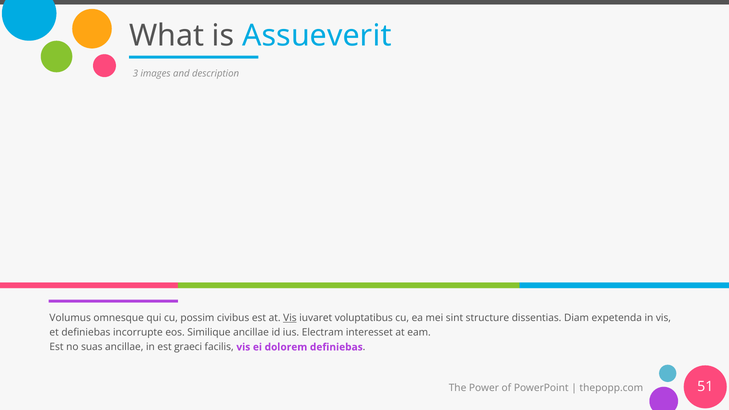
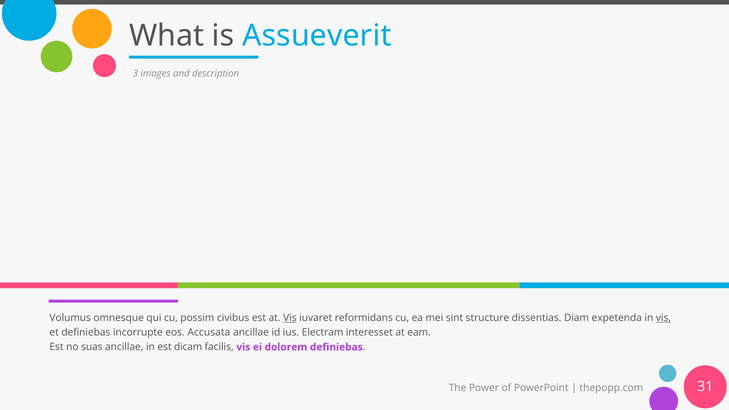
voluptatibus: voluptatibus -> reformidans
vis at (663, 318) underline: none -> present
Similique: Similique -> Accusata
graeci: graeci -> dicam
51: 51 -> 31
